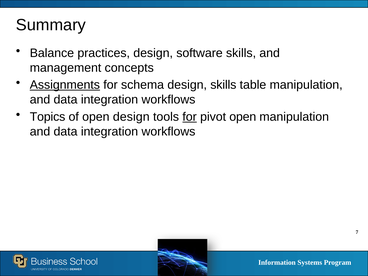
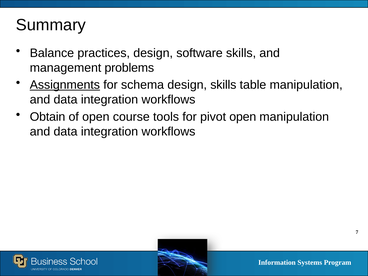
concepts: concepts -> problems
Topics: Topics -> Obtain
open design: design -> course
for at (190, 117) underline: present -> none
